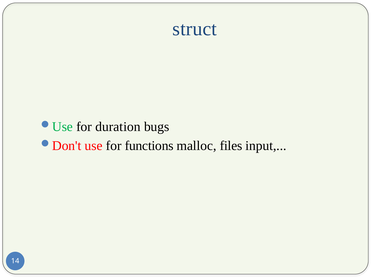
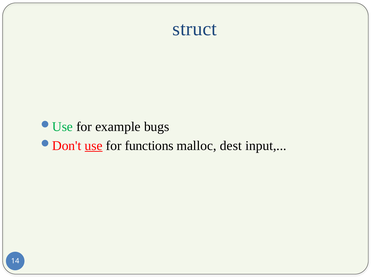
duration: duration -> example
use underline: none -> present
files: files -> dest
